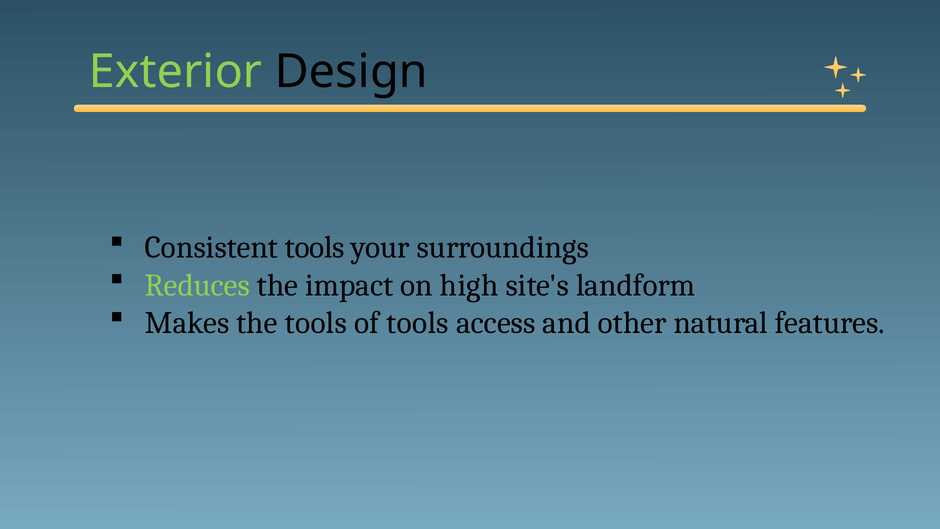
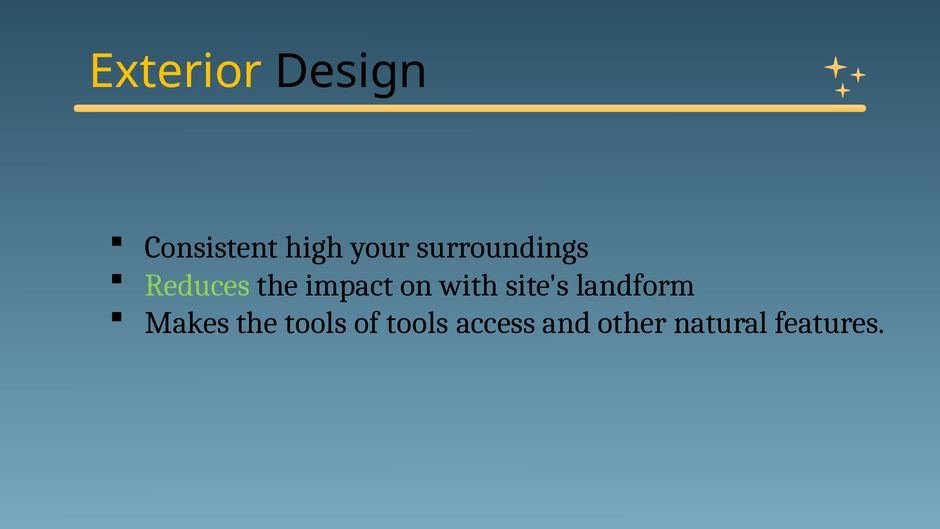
Exterior colour: light green -> yellow
Consistent tools: tools -> high
high: high -> with
